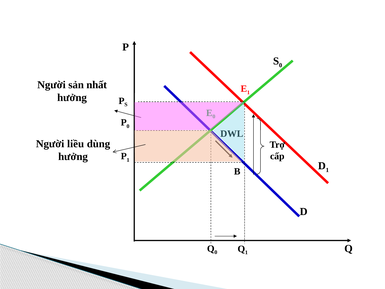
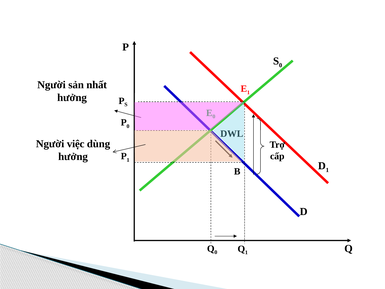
liều: liều -> việc
